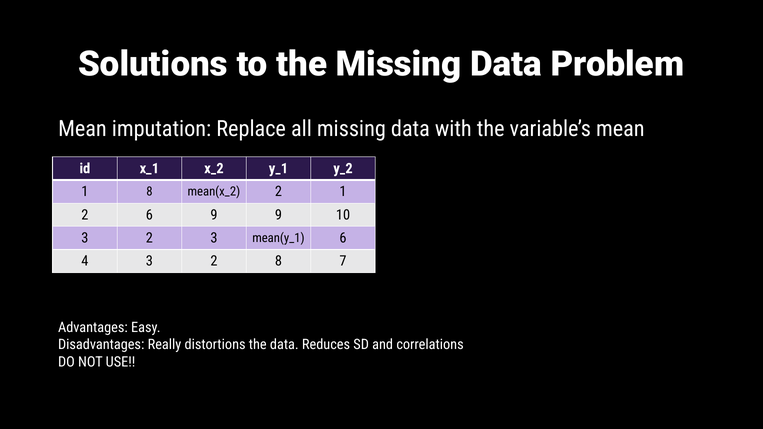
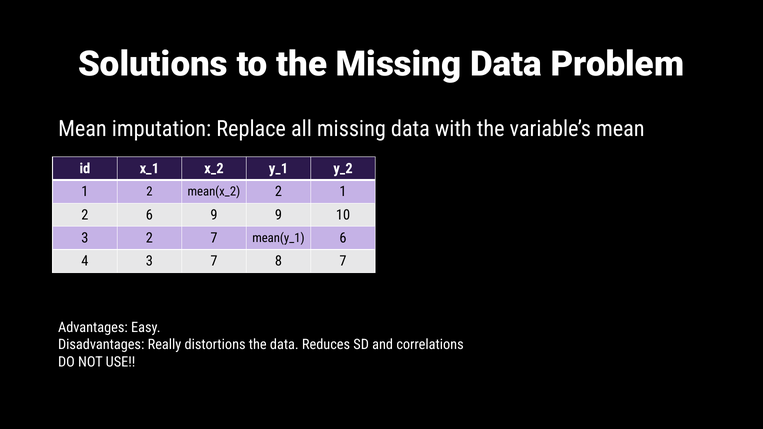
8 at (149, 192): 8 -> 2
2 3: 3 -> 7
4 3 2: 2 -> 7
